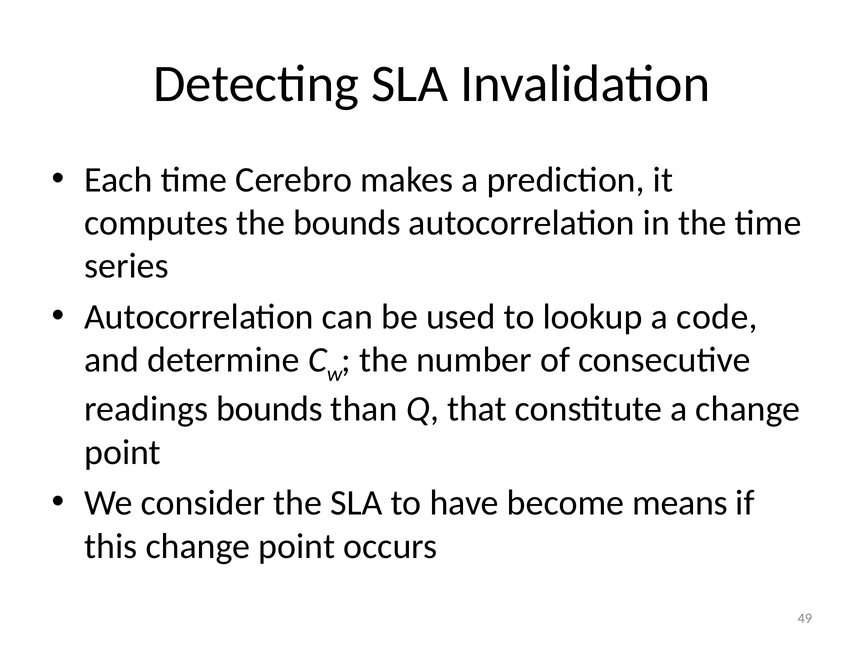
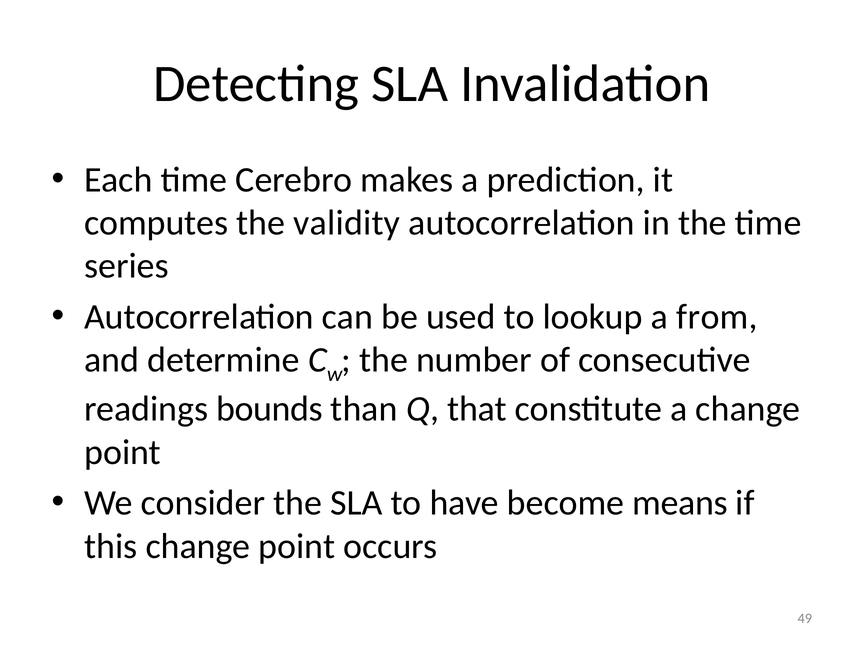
the bounds: bounds -> validity
code: code -> from
